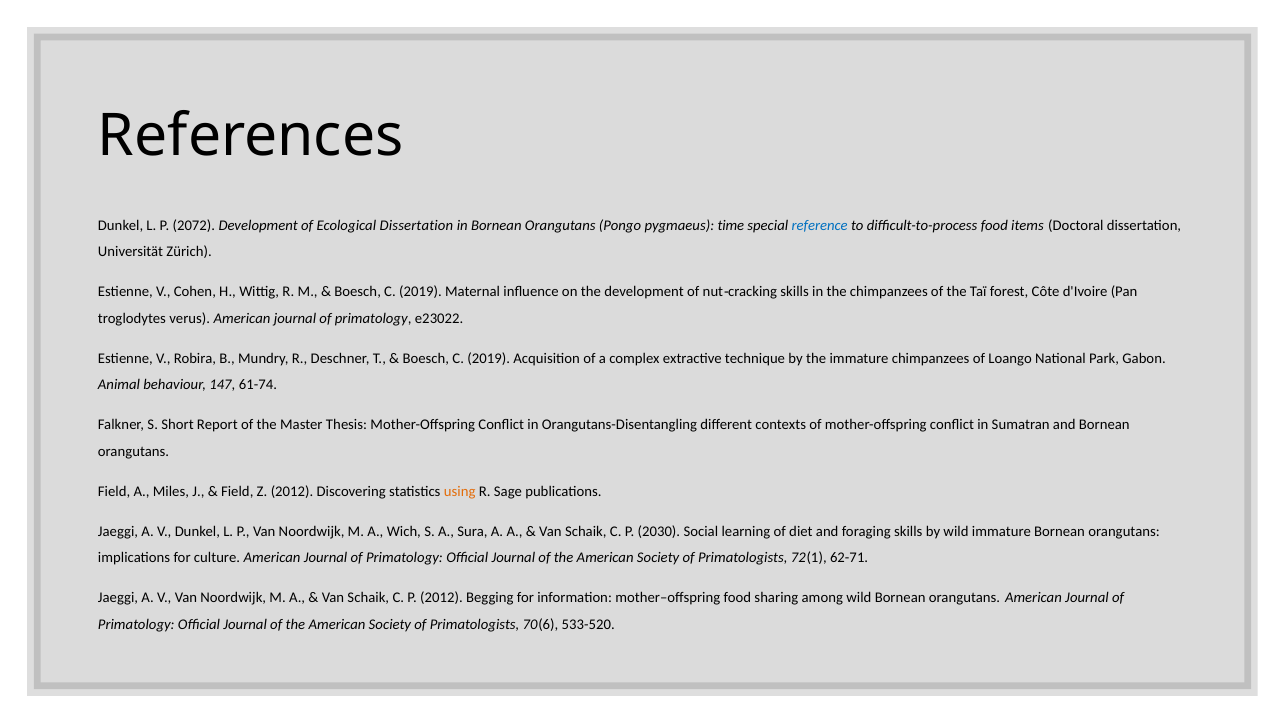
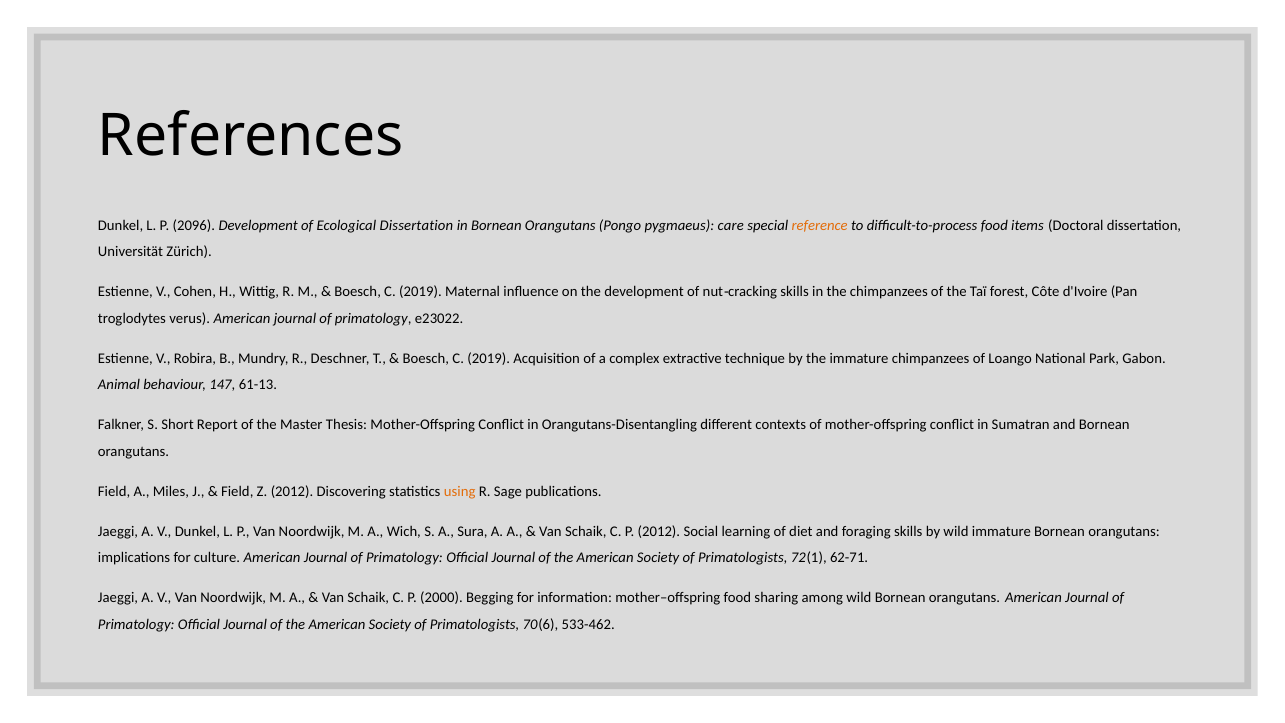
2072: 2072 -> 2096
time: time -> care
reference colour: blue -> orange
61-74: 61-74 -> 61-13
P 2030: 2030 -> 2012
P 2012: 2012 -> 2000
533-520: 533-520 -> 533-462
